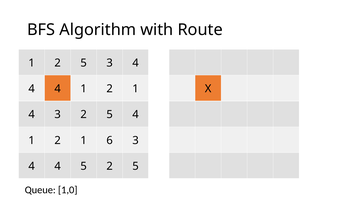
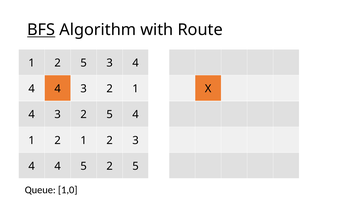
BFS underline: none -> present
4 4 1: 1 -> 3
2 1 6: 6 -> 2
